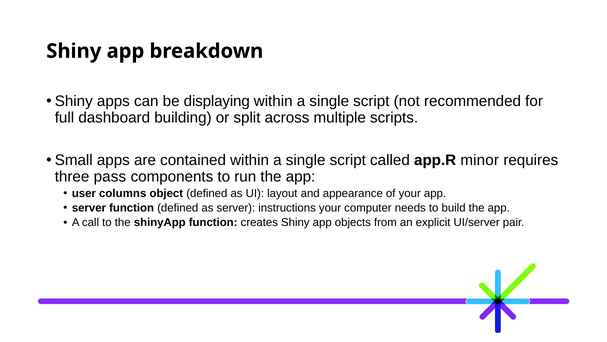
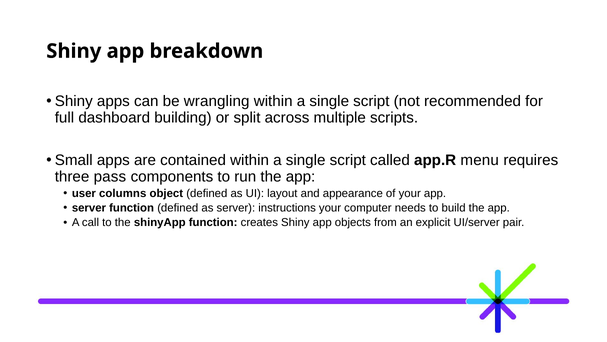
displaying: displaying -> wrangling
minor: minor -> menu
